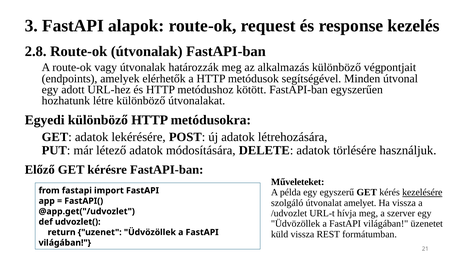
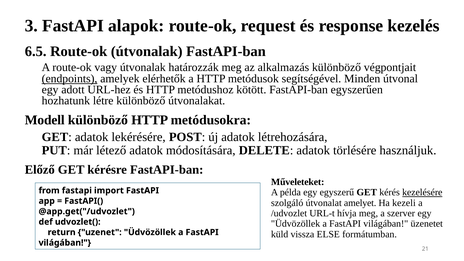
2.8: 2.8 -> 6.5
endpoints underline: none -> present
Egyedi: Egyedi -> Modell
Ha vissza: vissza -> kezeli
REST: REST -> ELSE
